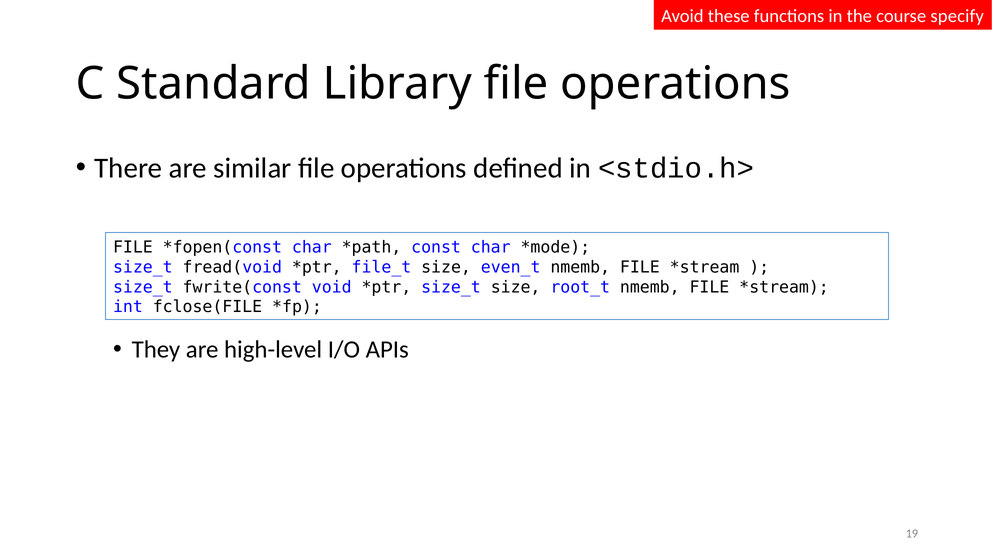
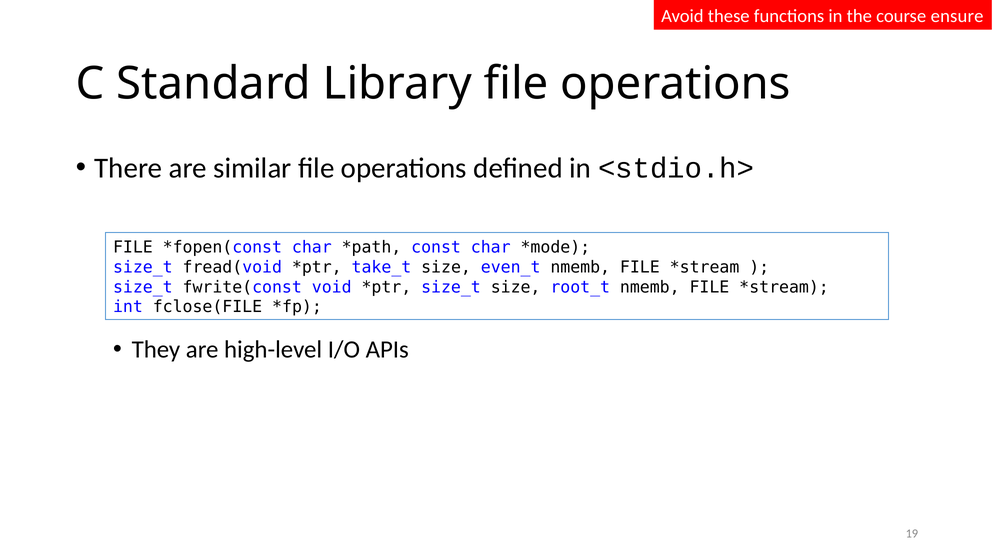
specify: specify -> ensure
file_t: file_t -> take_t
